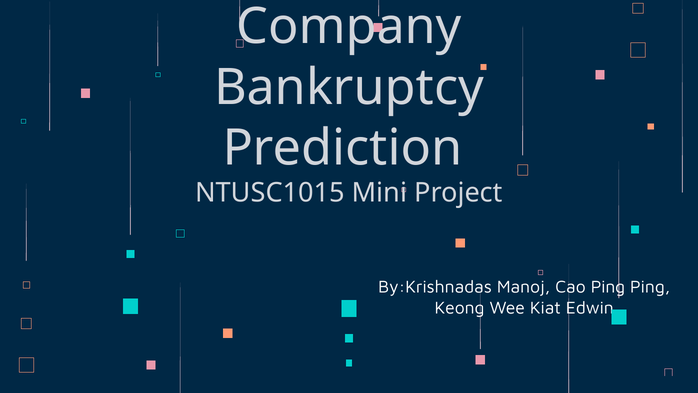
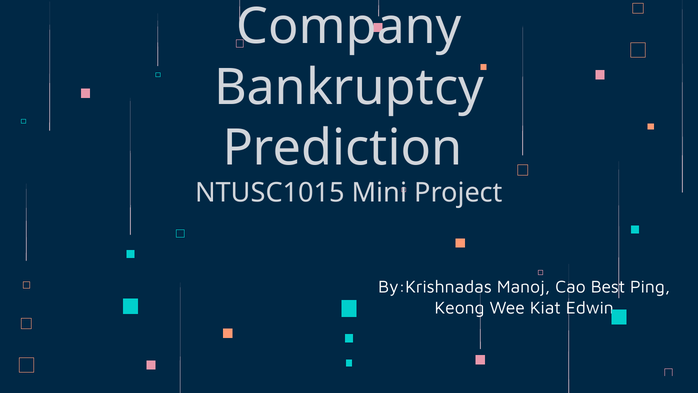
Cao Ping: Ping -> Best
